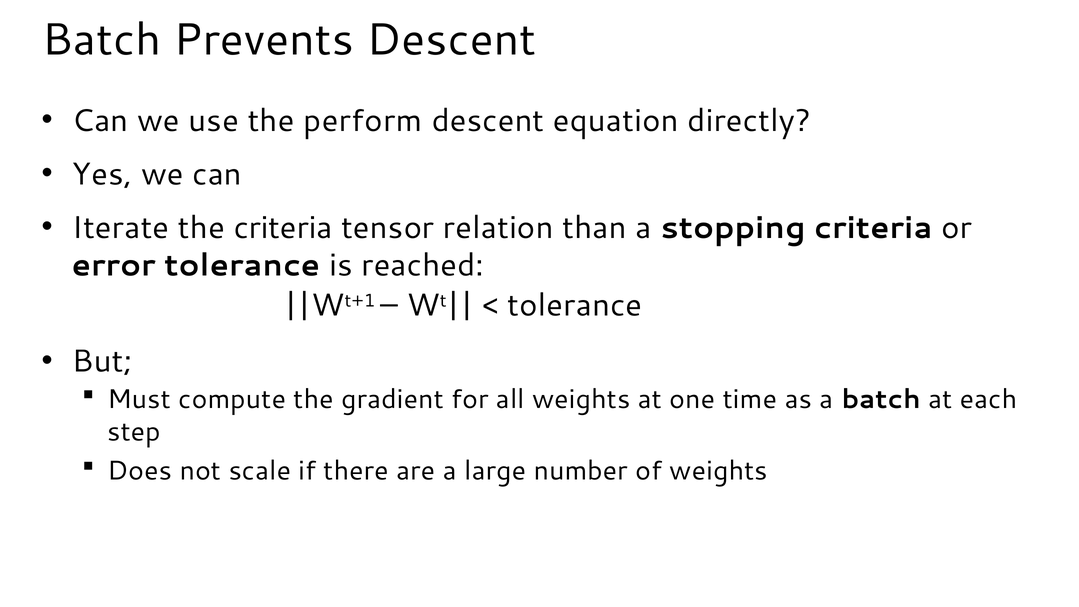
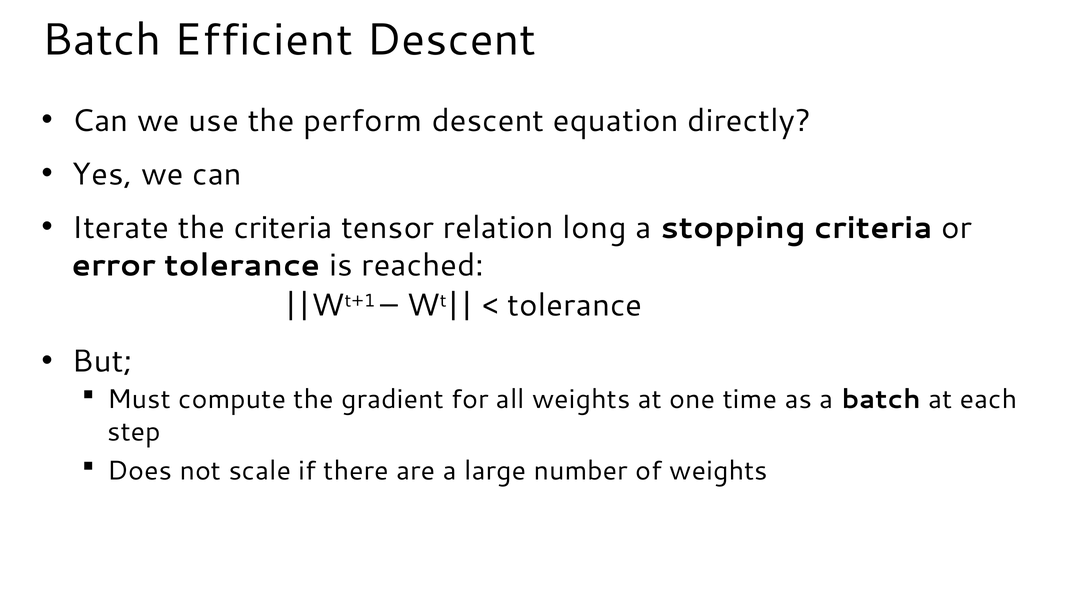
Prevents: Prevents -> Efficient
than: than -> long
